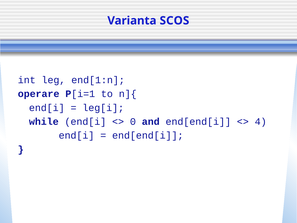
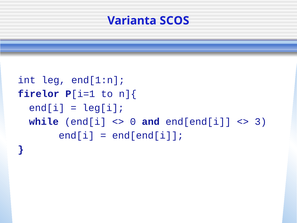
operare: operare -> firelor
4: 4 -> 3
